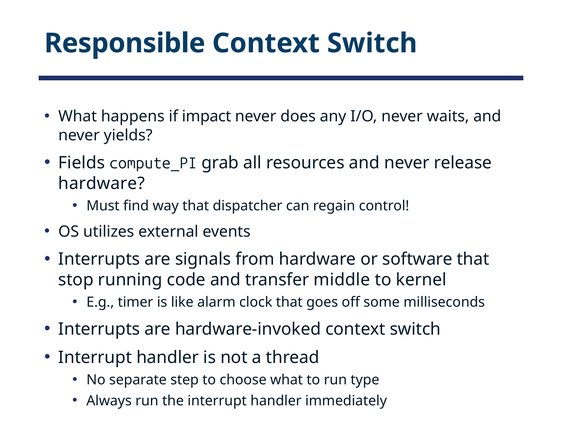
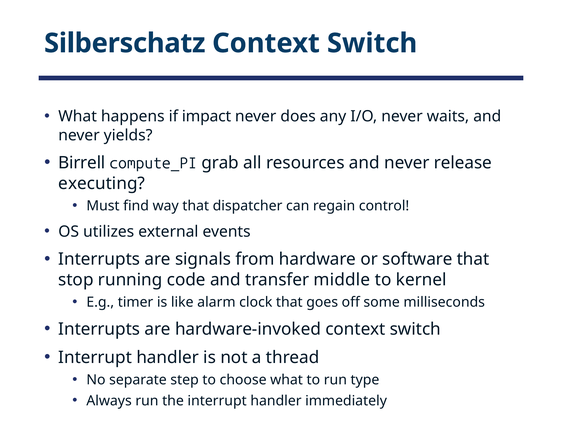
Responsible: Responsible -> Silberschatz
Fields: Fields -> Birrell
hardware at (102, 183): hardware -> executing
